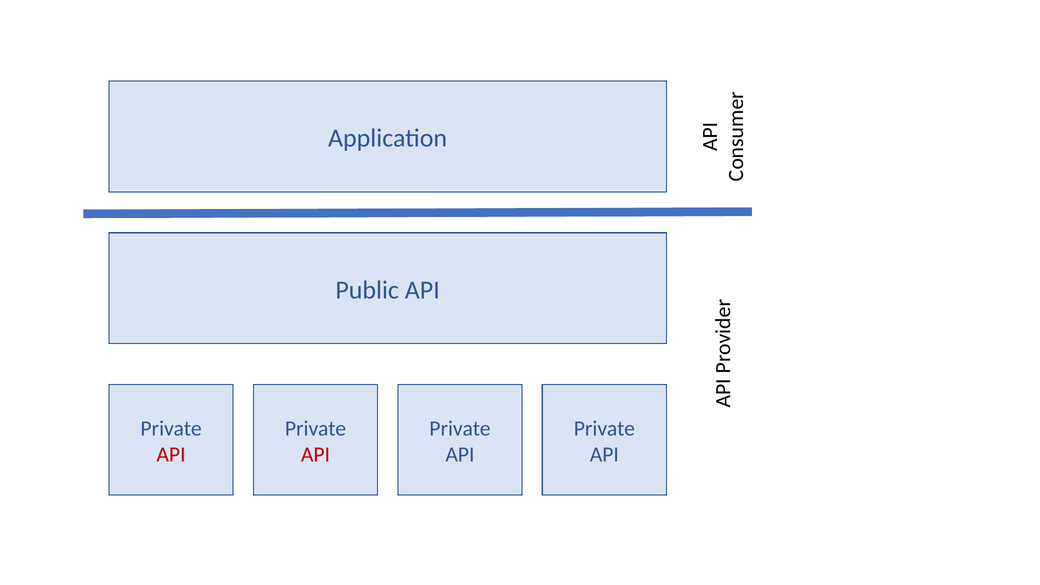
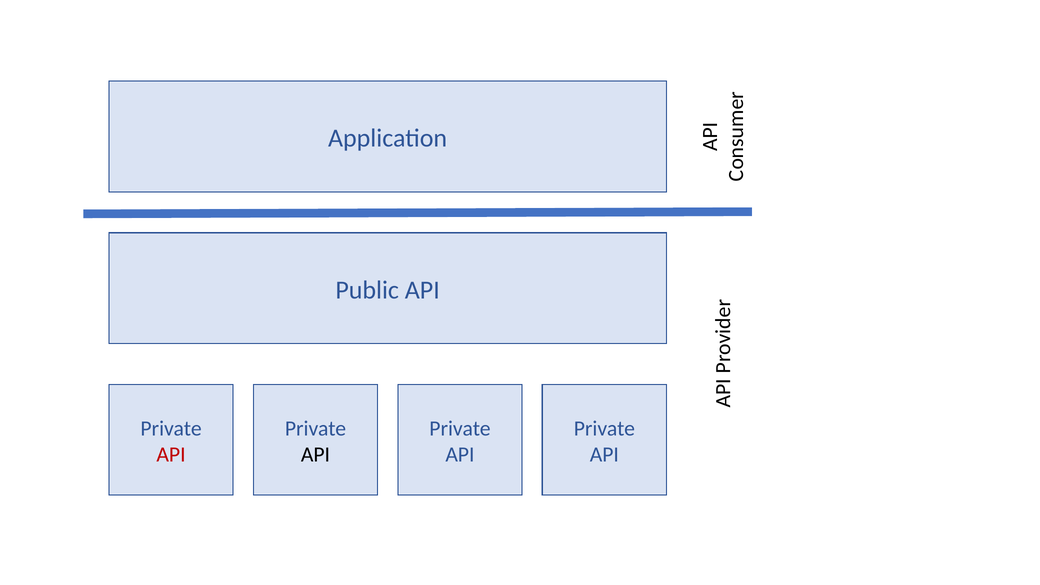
API at (316, 454) colour: red -> black
